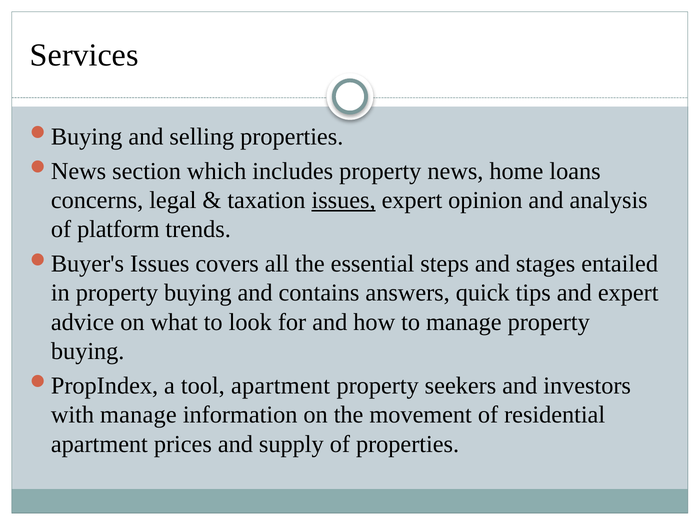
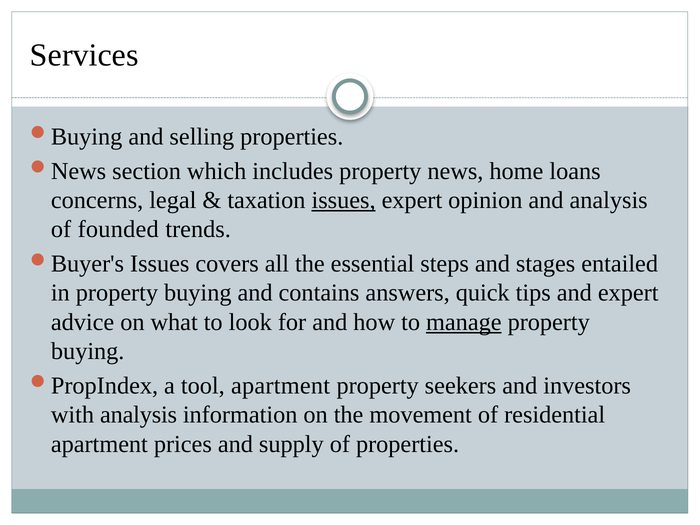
platform: platform -> founded
manage at (464, 322) underline: none -> present
with manage: manage -> analysis
